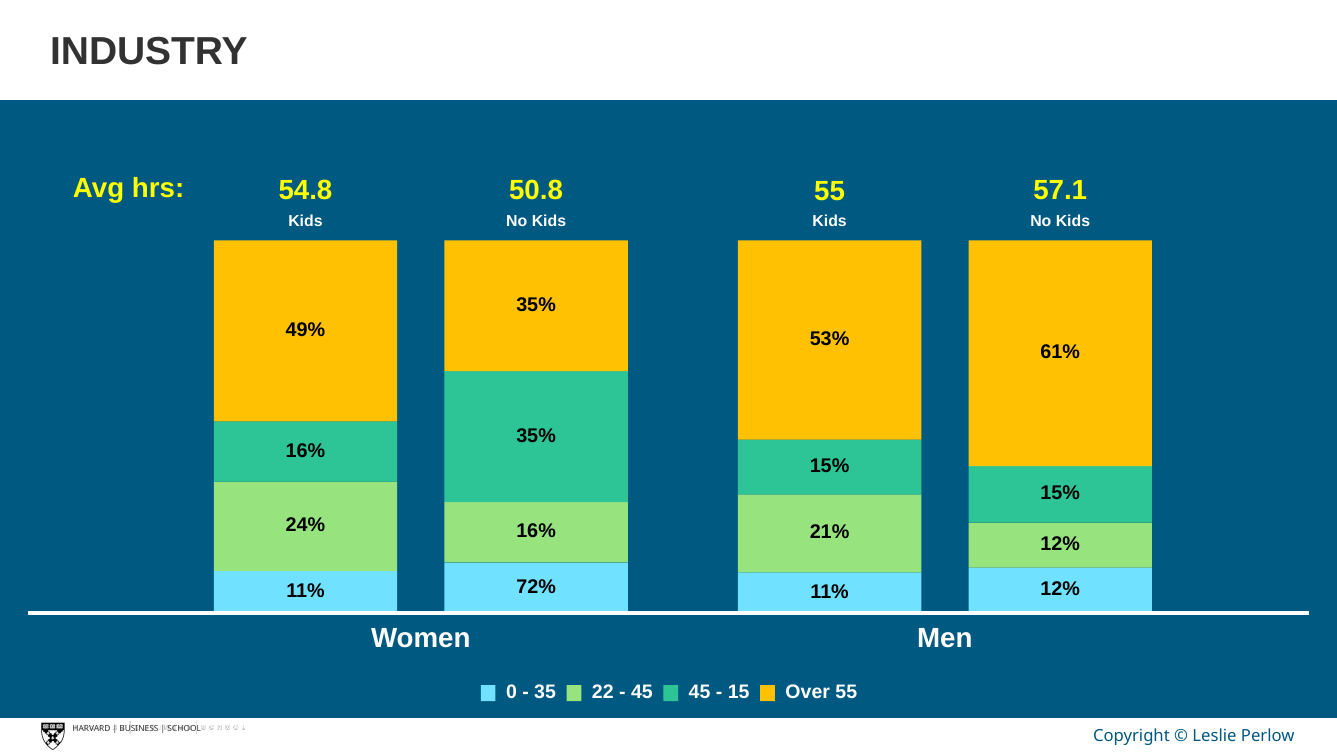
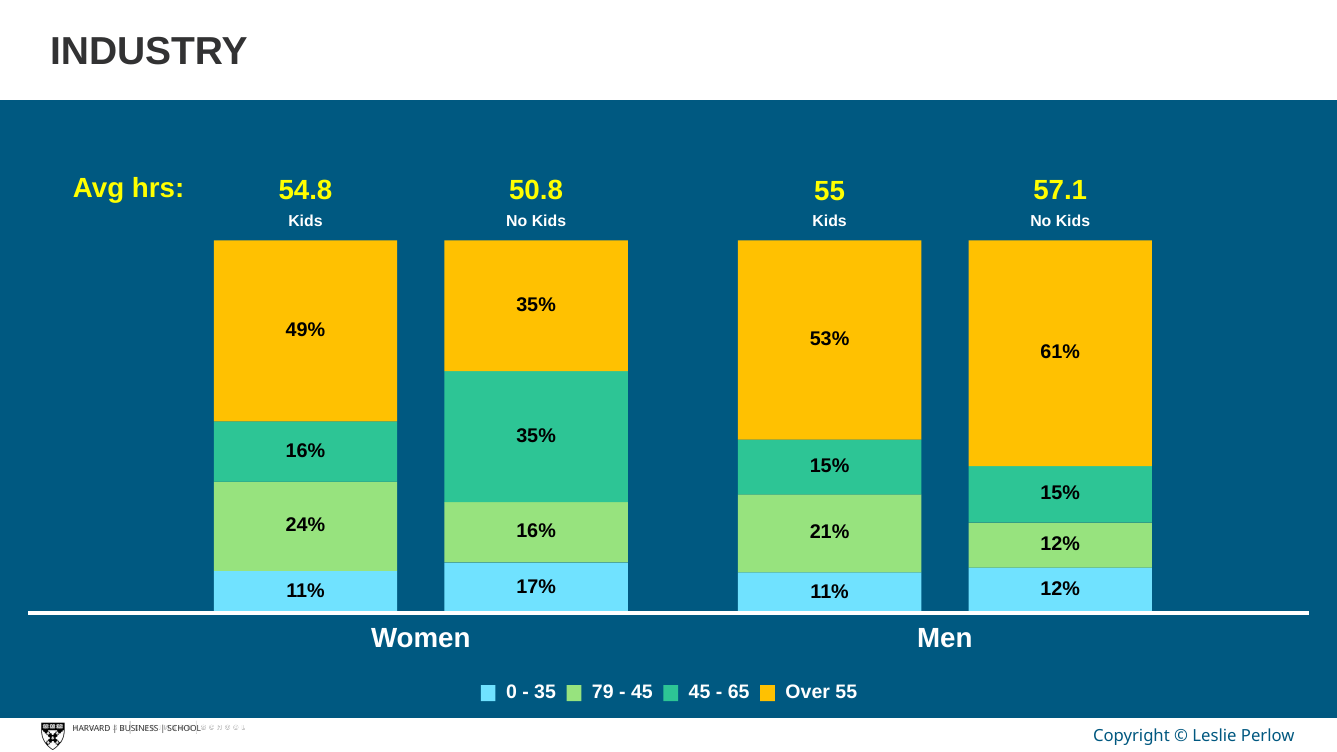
72%: 72% -> 17%
22: 22 -> 79
15: 15 -> 65
